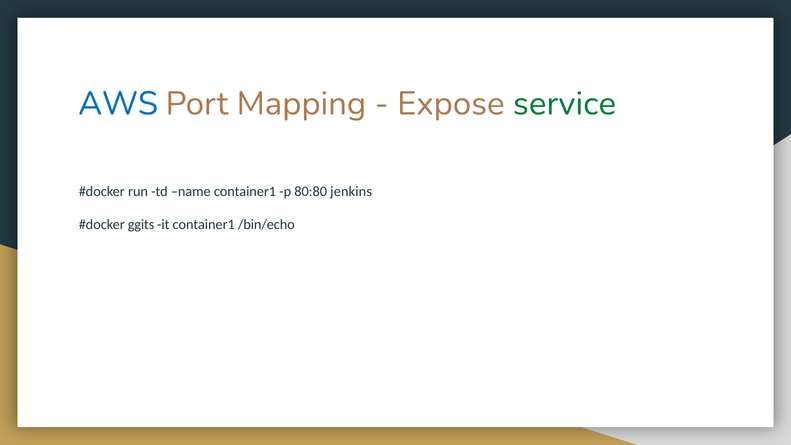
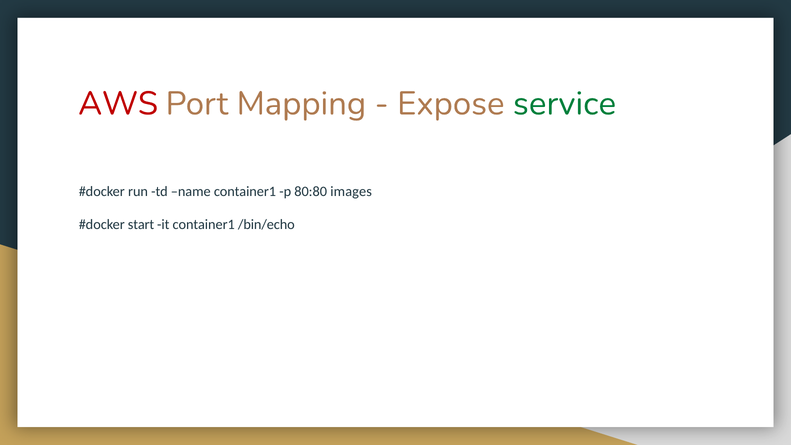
AWS colour: blue -> red
jenkins: jenkins -> images
ggits: ggits -> start
